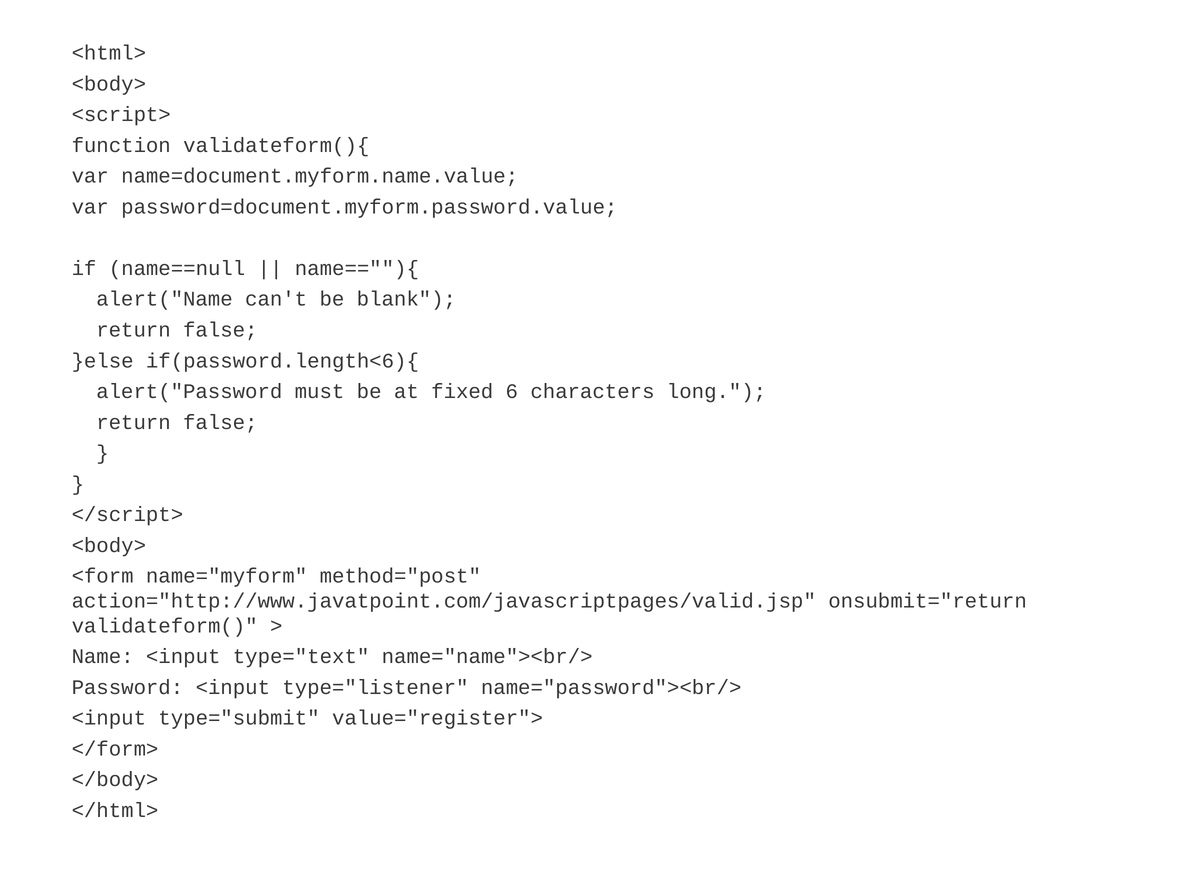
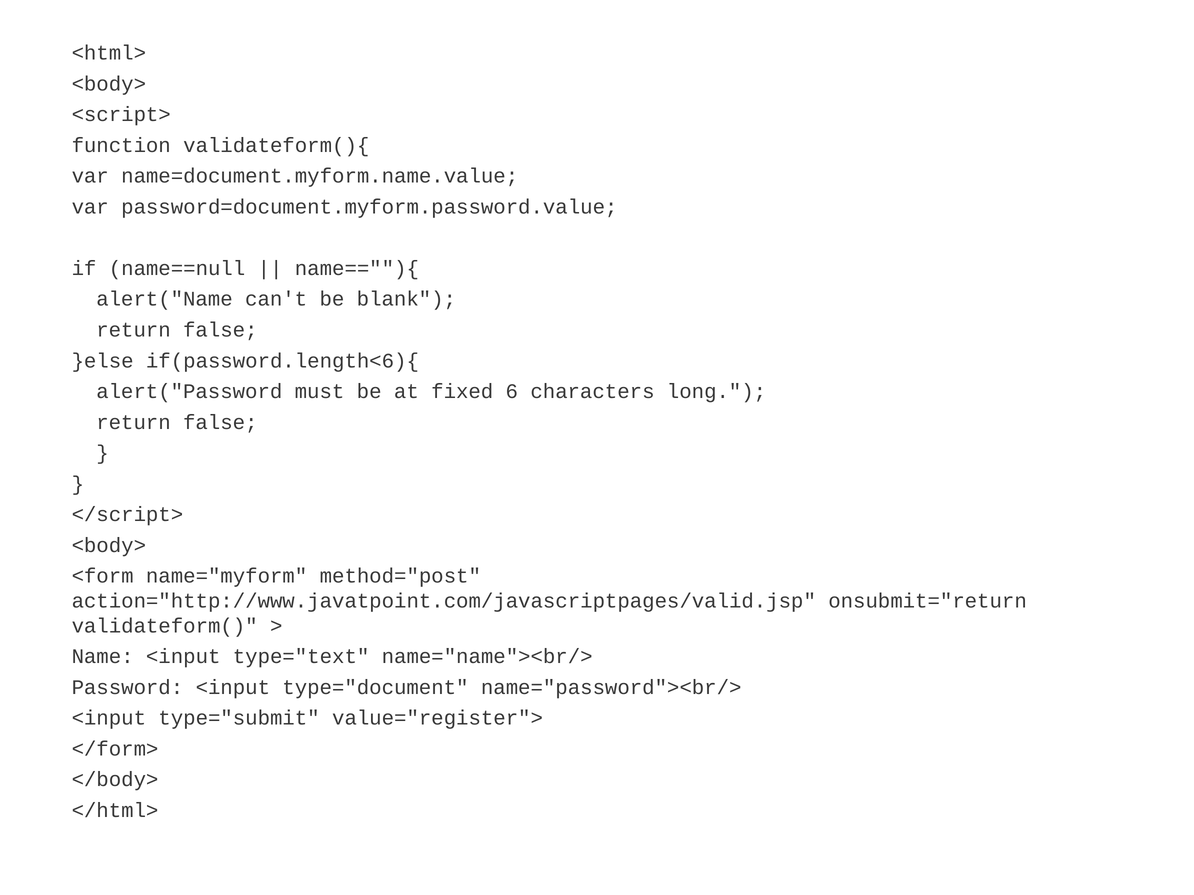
type="listener: type="listener -> type="document
